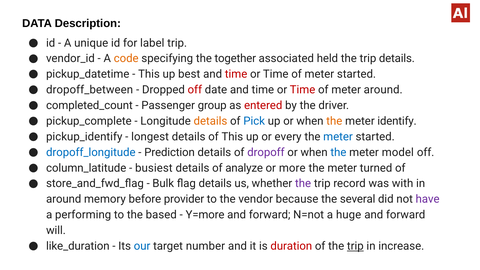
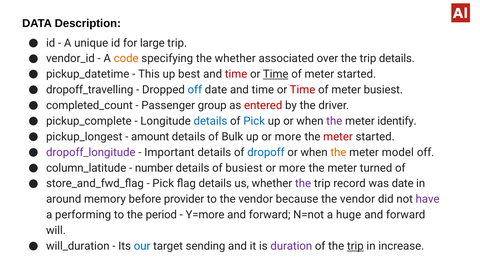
label: label -> large
the together: together -> whether
held: held -> over
Time at (276, 74) underline: none -> present
dropoff_between: dropoff_between -> dropoff_travelling
off at (195, 90) colour: red -> blue
meter around: around -> busiest
details at (210, 121) colour: orange -> blue
the at (334, 121) colour: orange -> purple
pickup_identify: pickup_identify -> pickup_longest
longest: longest -> amount
of This: This -> Bulk
up or every: every -> more
meter at (338, 137) colour: blue -> red
dropoff_longitude colour: blue -> purple
Prediction: Prediction -> Important
dropoff colour: purple -> blue
the at (338, 152) colour: blue -> orange
busiest: busiest -> number
of analyze: analyze -> busiest
Bulk at (163, 184): Bulk -> Pick
was with: with -> date
because the several: several -> vendor
based: based -> period
like_duration: like_duration -> will_duration
number: number -> sending
duration colour: red -> purple
